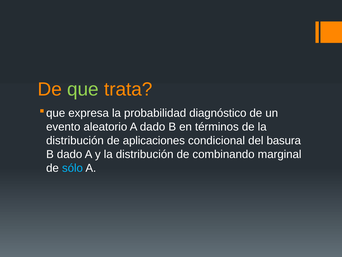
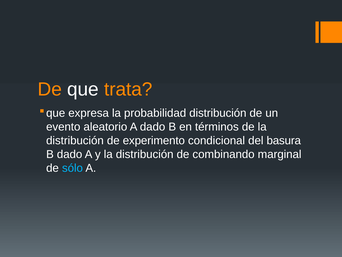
que colour: light green -> white
probabilidad diagnóstico: diagnóstico -> distribución
aplicaciones: aplicaciones -> experimento
